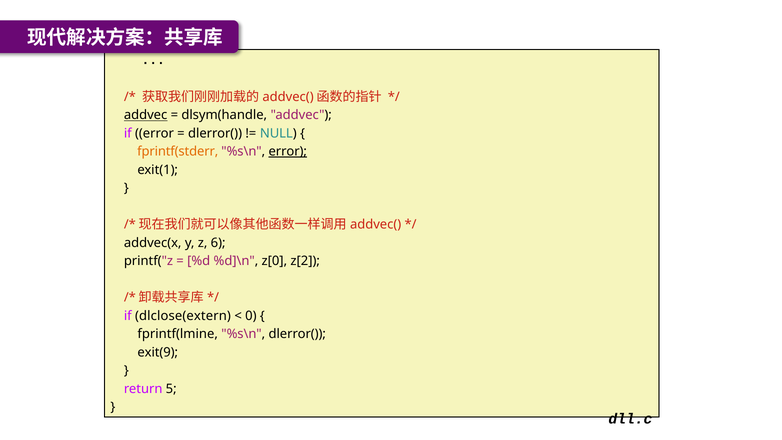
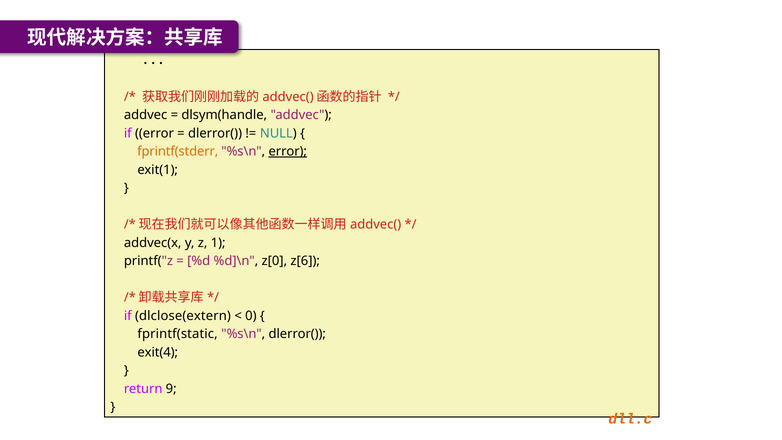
addvec at (146, 115) underline: present -> none
6: 6 -> 1
z[2: z[2 -> z[6
fprintf(lmine: fprintf(lmine -> fprintf(static
exit(9: exit(9 -> exit(4
5: 5 -> 9
dll.c colour: black -> orange
